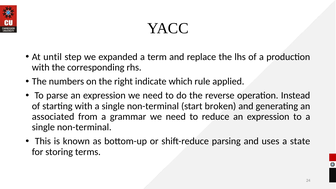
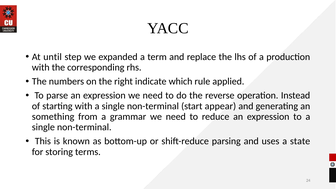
broken: broken -> appear
associated: associated -> something
